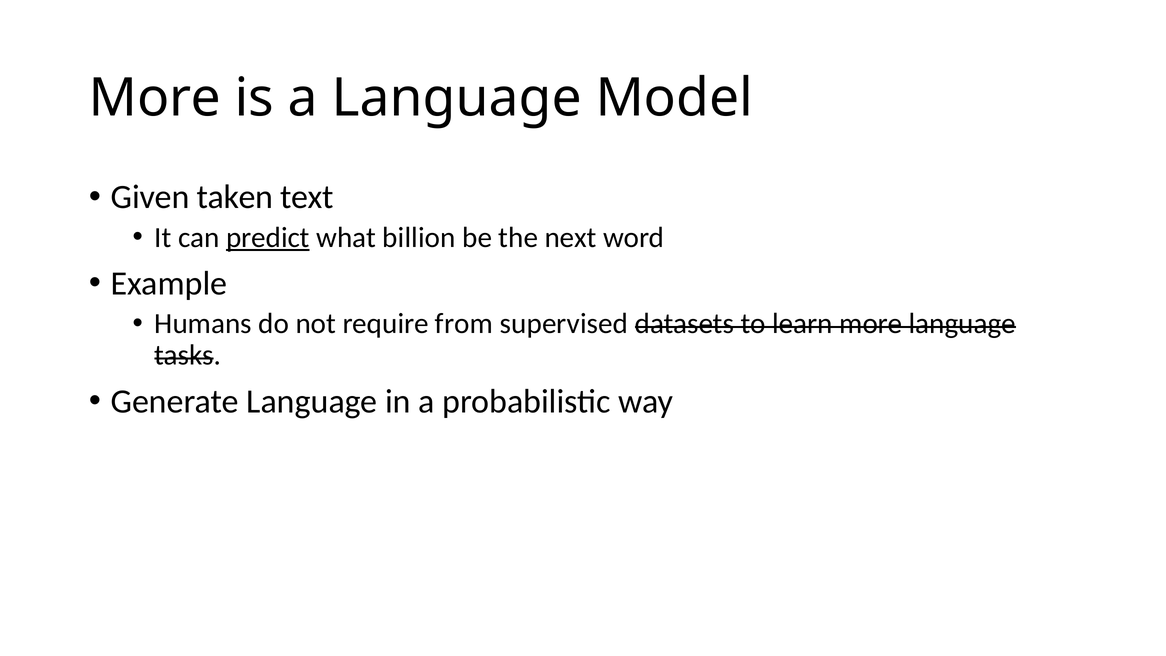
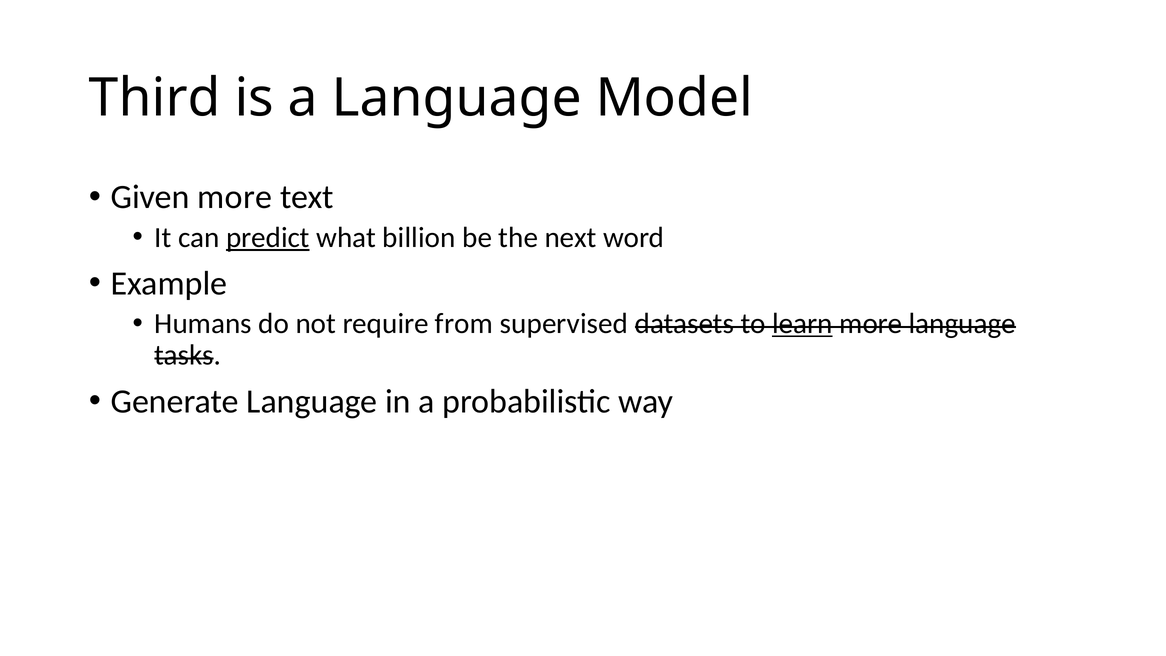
More at (155, 98): More -> Third
Given taken: taken -> more
learn underline: none -> present
